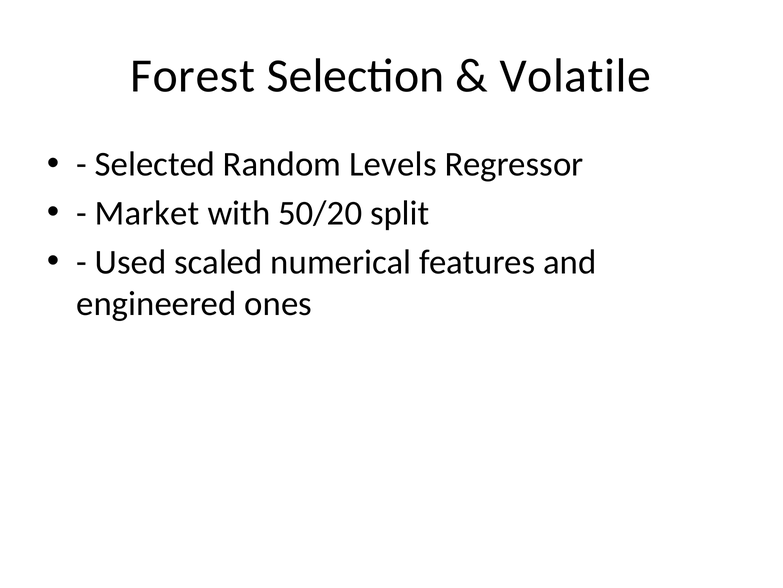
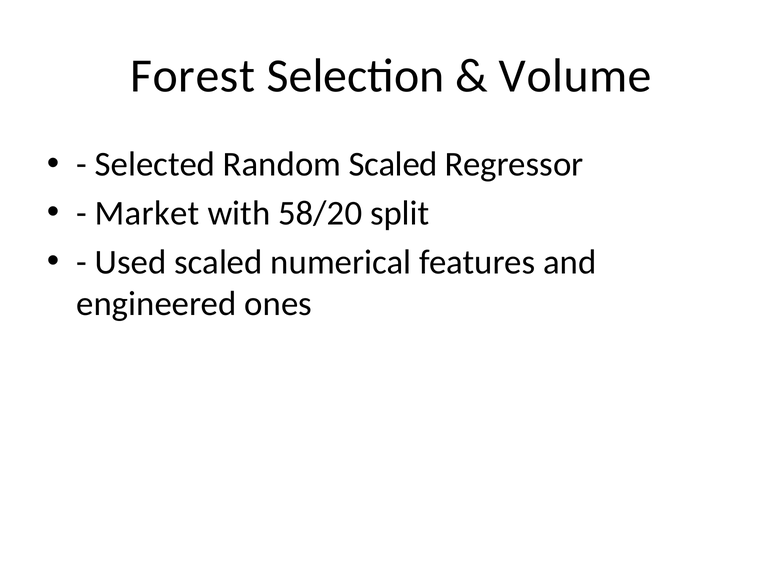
Volatile: Volatile -> Volume
Random Levels: Levels -> Scaled
50/20: 50/20 -> 58/20
